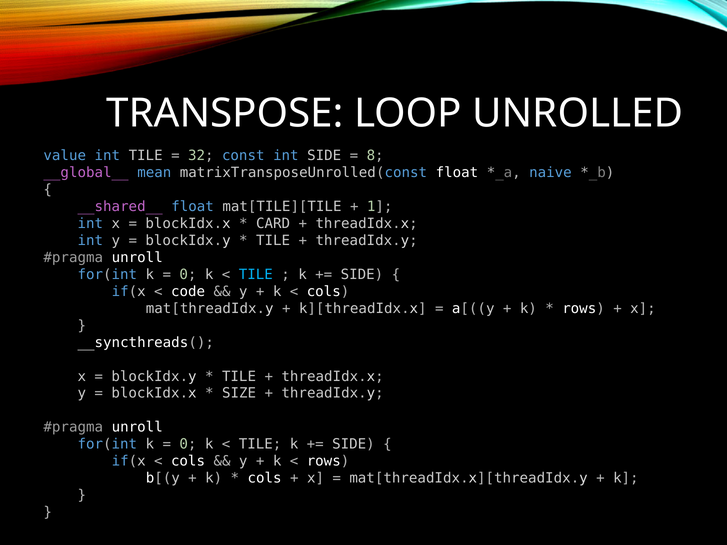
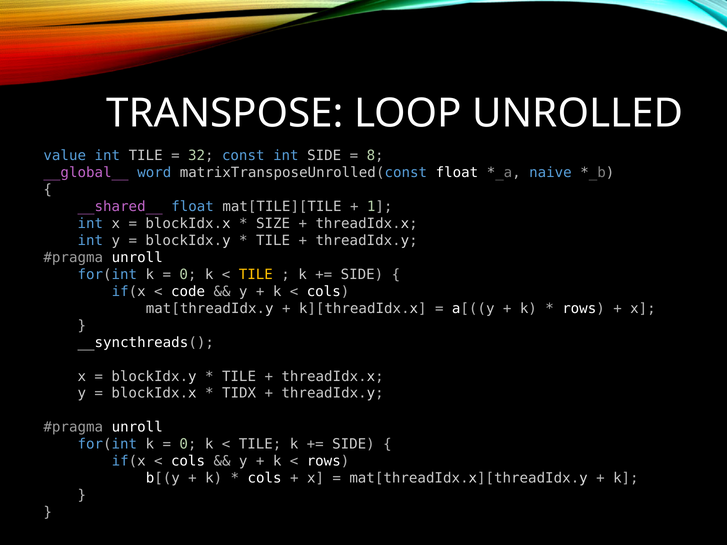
mean: mean -> word
CARD: CARD -> SIZE
TILE at (256, 275) colour: light blue -> yellow
SIZE: SIZE -> TIDX
